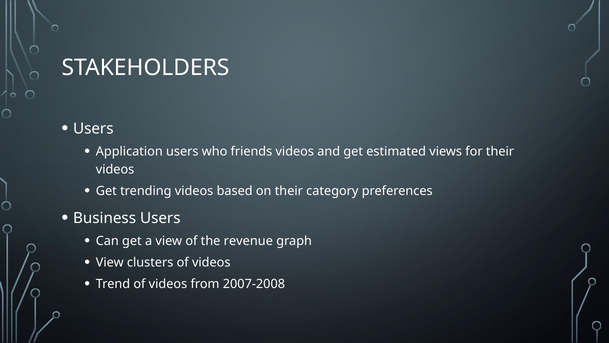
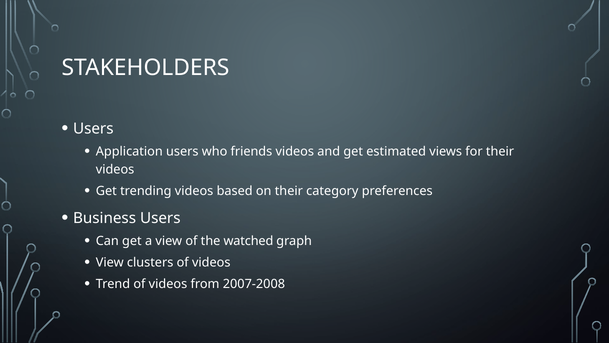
revenue: revenue -> watched
